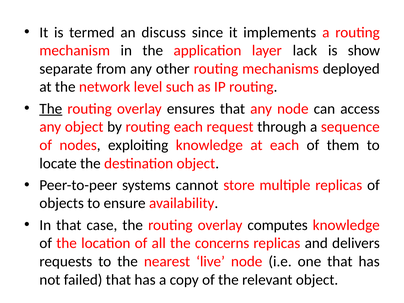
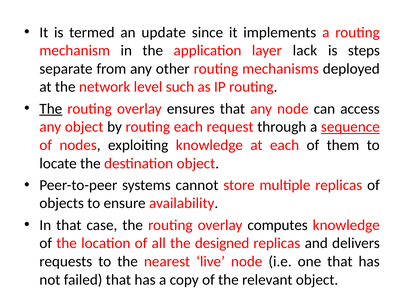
discuss: discuss -> update
show: show -> steps
sequence underline: none -> present
concerns: concerns -> designed
